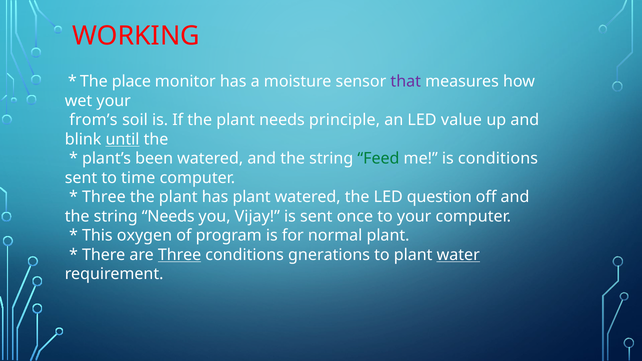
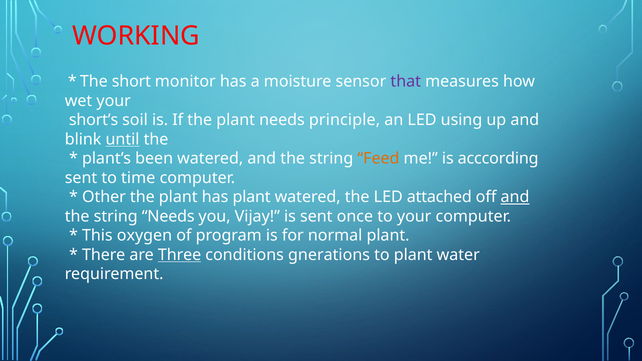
place: place -> short
from’s: from’s -> short’s
value: value -> using
Feed colour: green -> orange
is conditions: conditions -> acccording
Three at (104, 197): Three -> Other
question: question -> attached
and at (515, 197) underline: none -> present
water underline: present -> none
